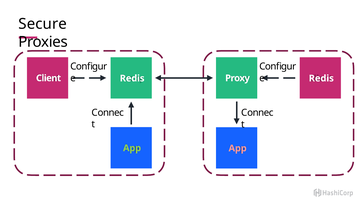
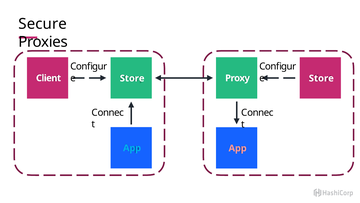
Redis at (132, 78): Redis -> Store
Redis at (321, 78): Redis -> Store
App at (132, 148) colour: light green -> light blue
